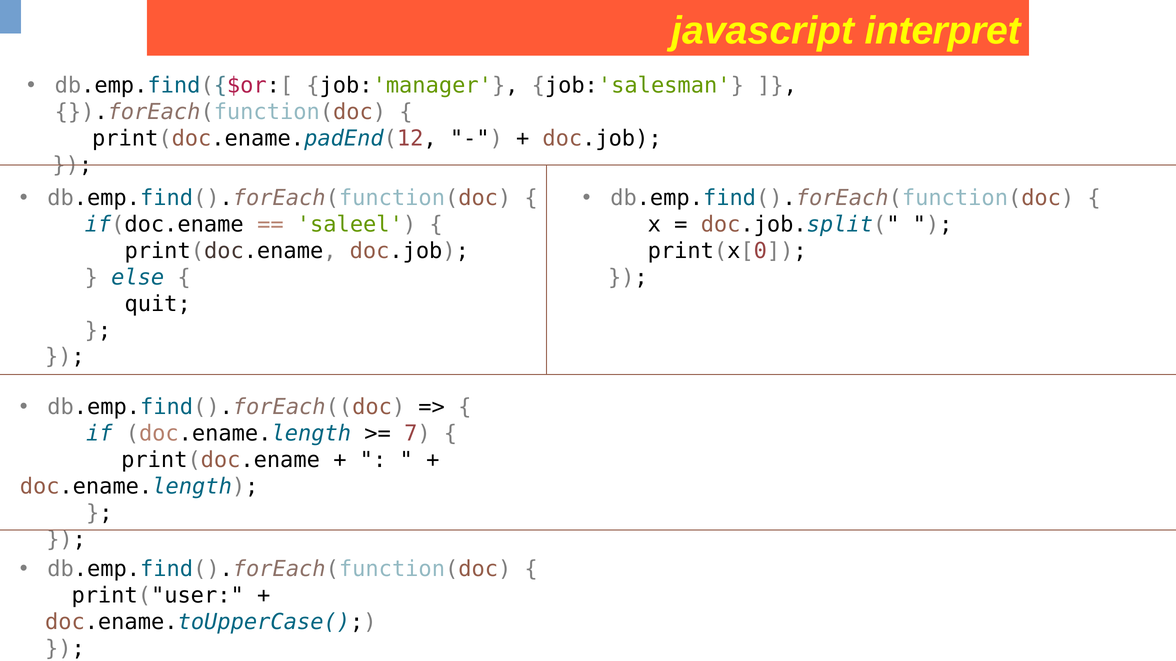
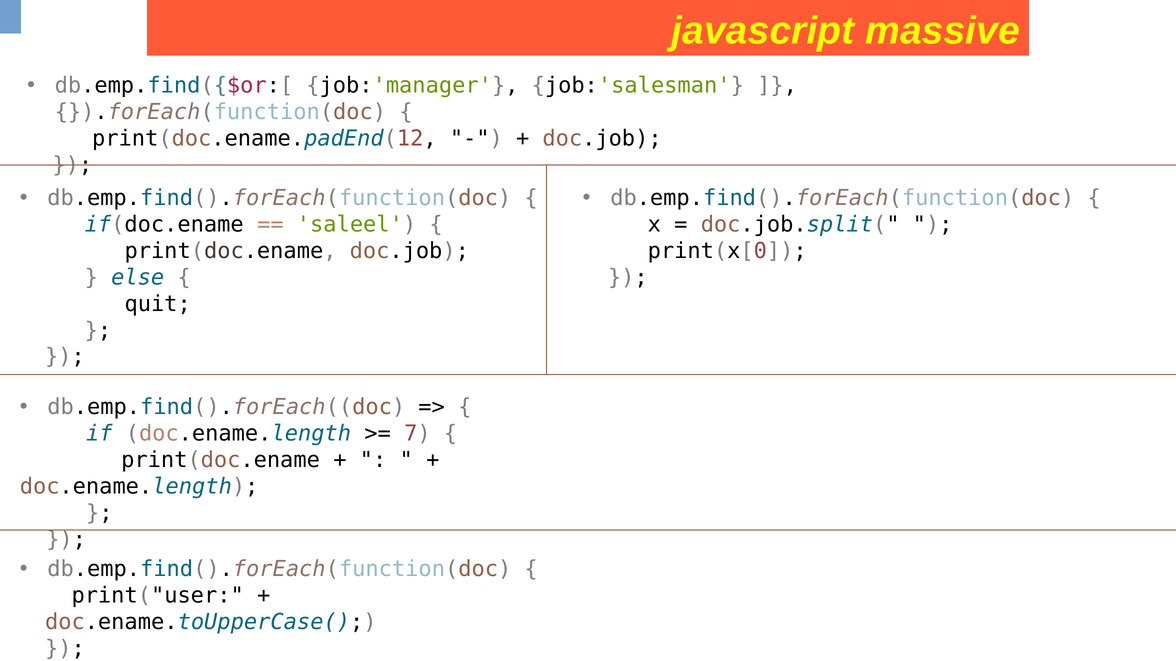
interpret: interpret -> massive
